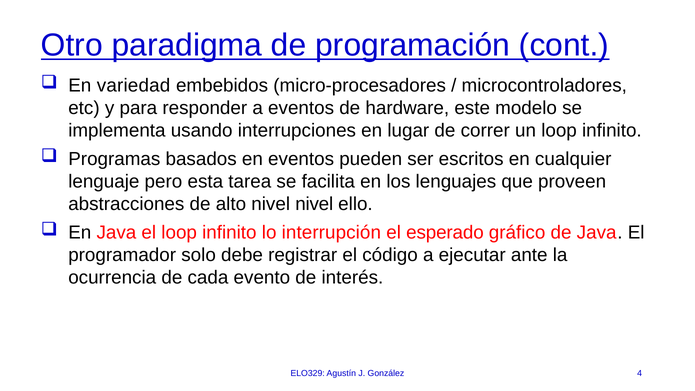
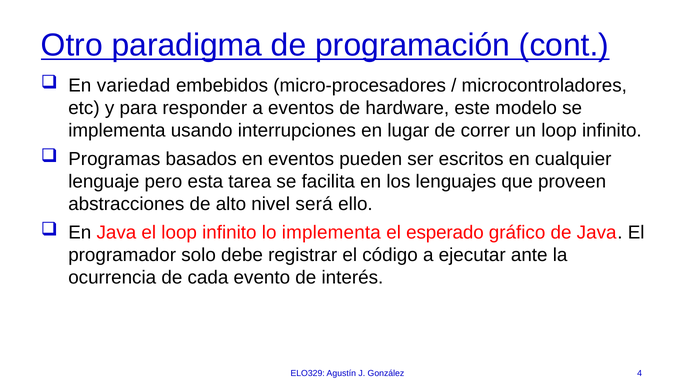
nivel nivel: nivel -> será
lo interrupción: interrupción -> implementa
